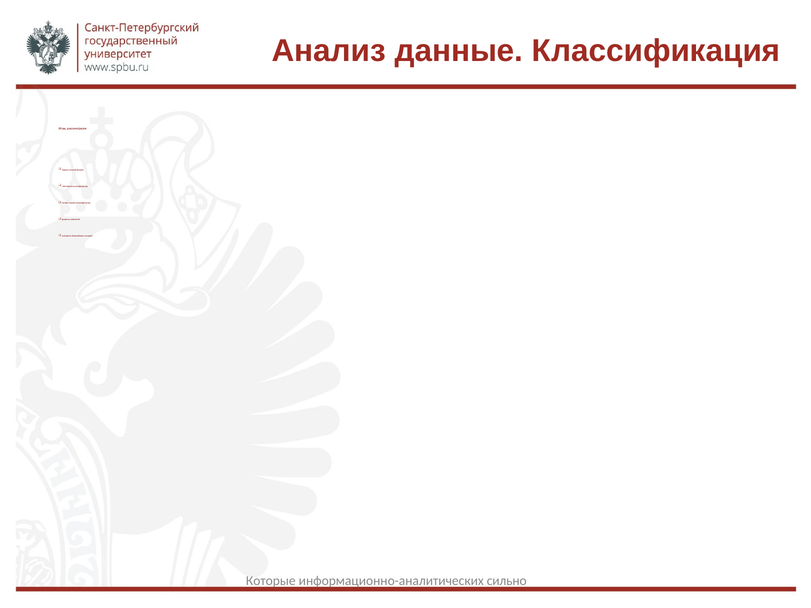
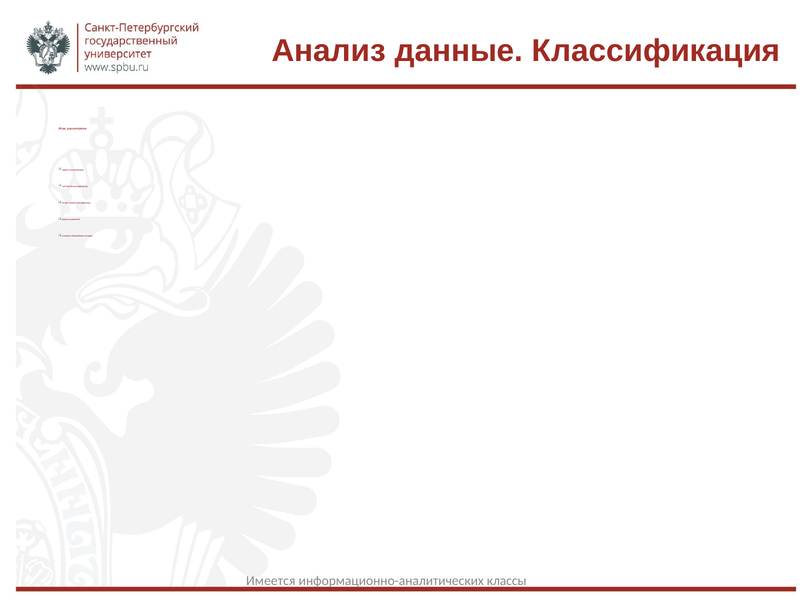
Которые: Которые -> Имеется
сильно: сильно -> классы
